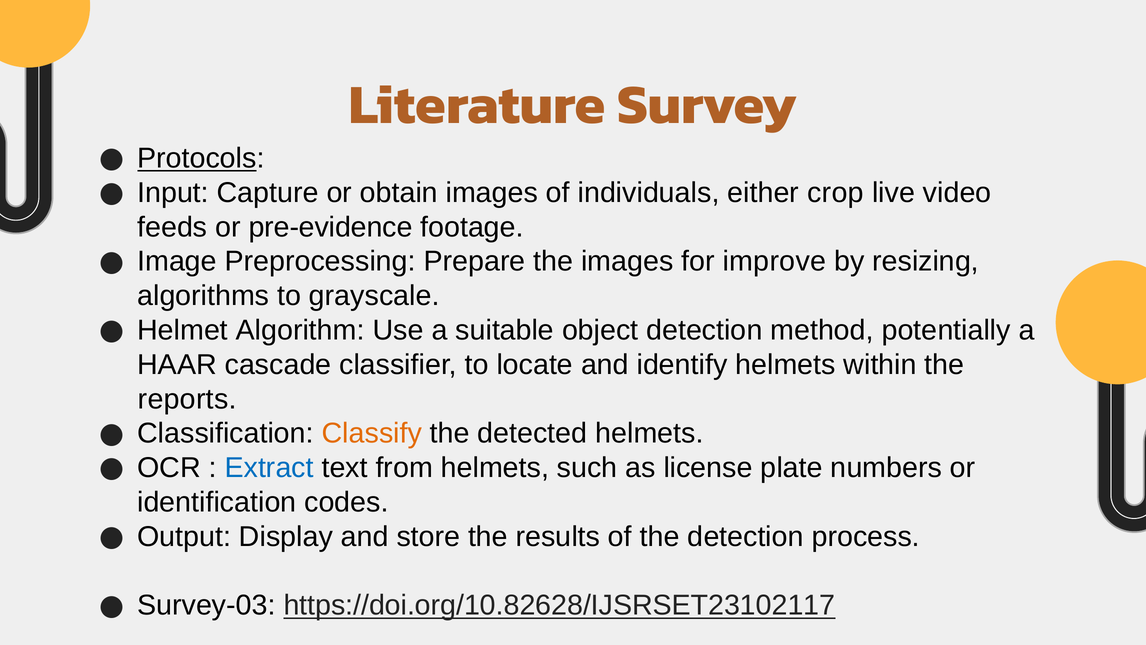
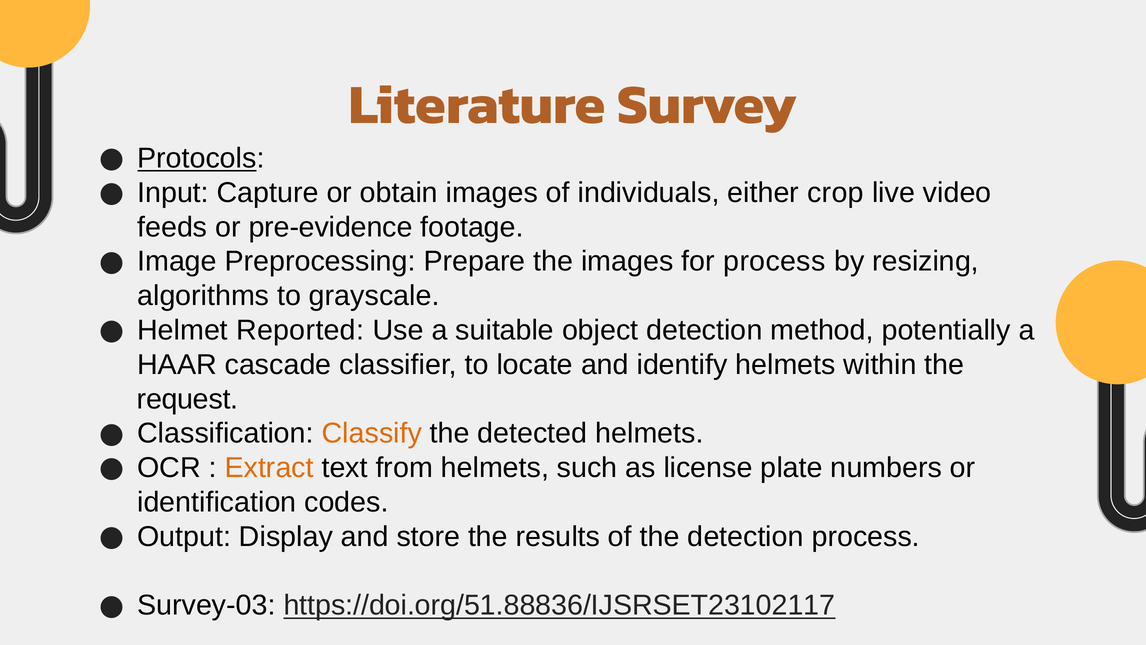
for improve: improve -> process
Algorithm: Algorithm -> Reported
reports: reports -> request
Extract colour: blue -> orange
https://doi.org/10.82628/IJSRSET23102117: https://doi.org/10.82628/IJSRSET23102117 -> https://doi.org/51.88836/IJSRSET23102117
